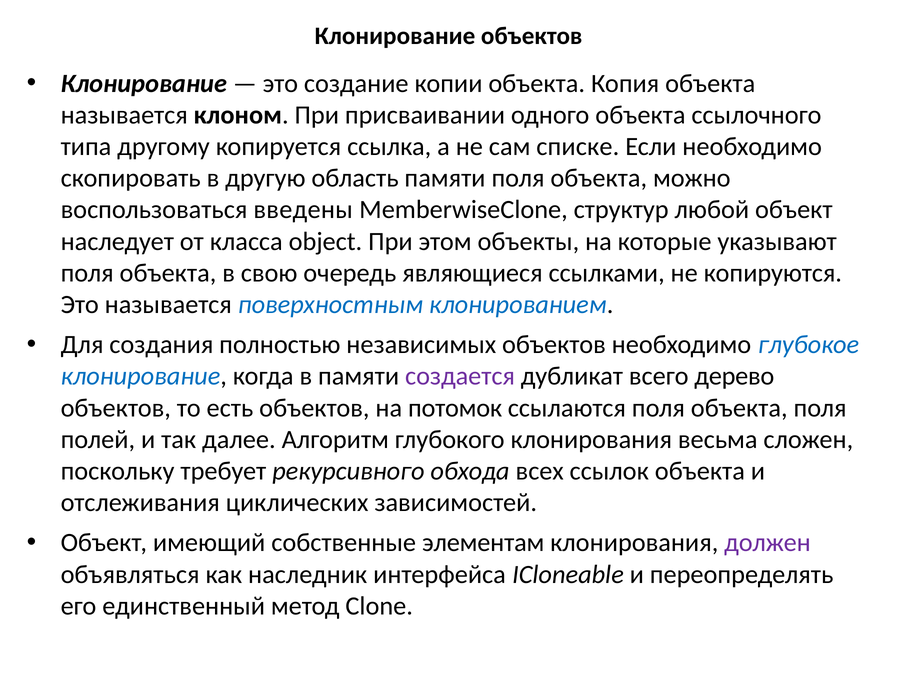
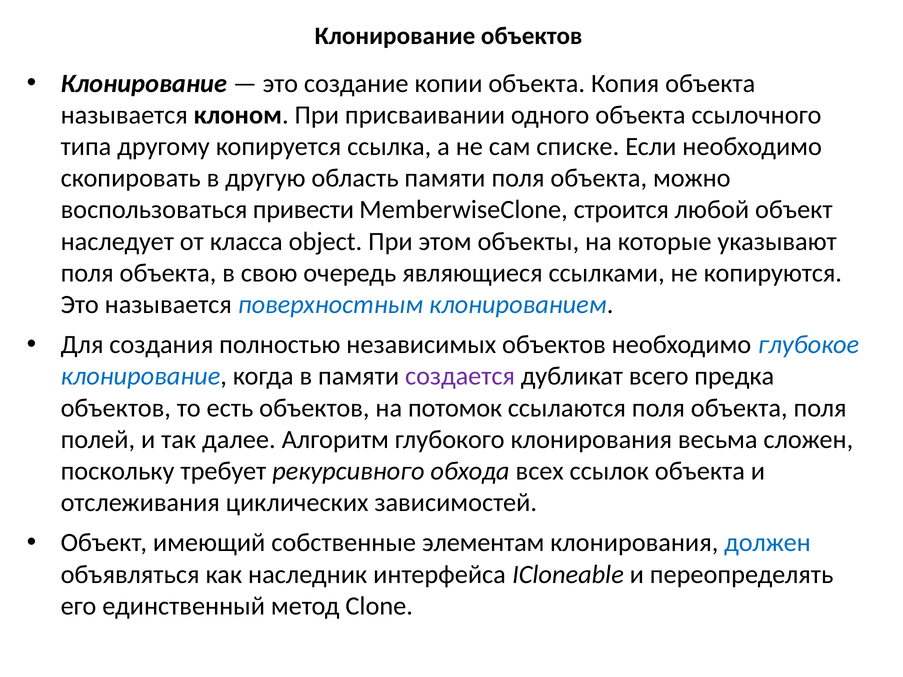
введены: введены -> привести
структур: структур -> строится
дерево: дерево -> предка
должен colour: purple -> blue
